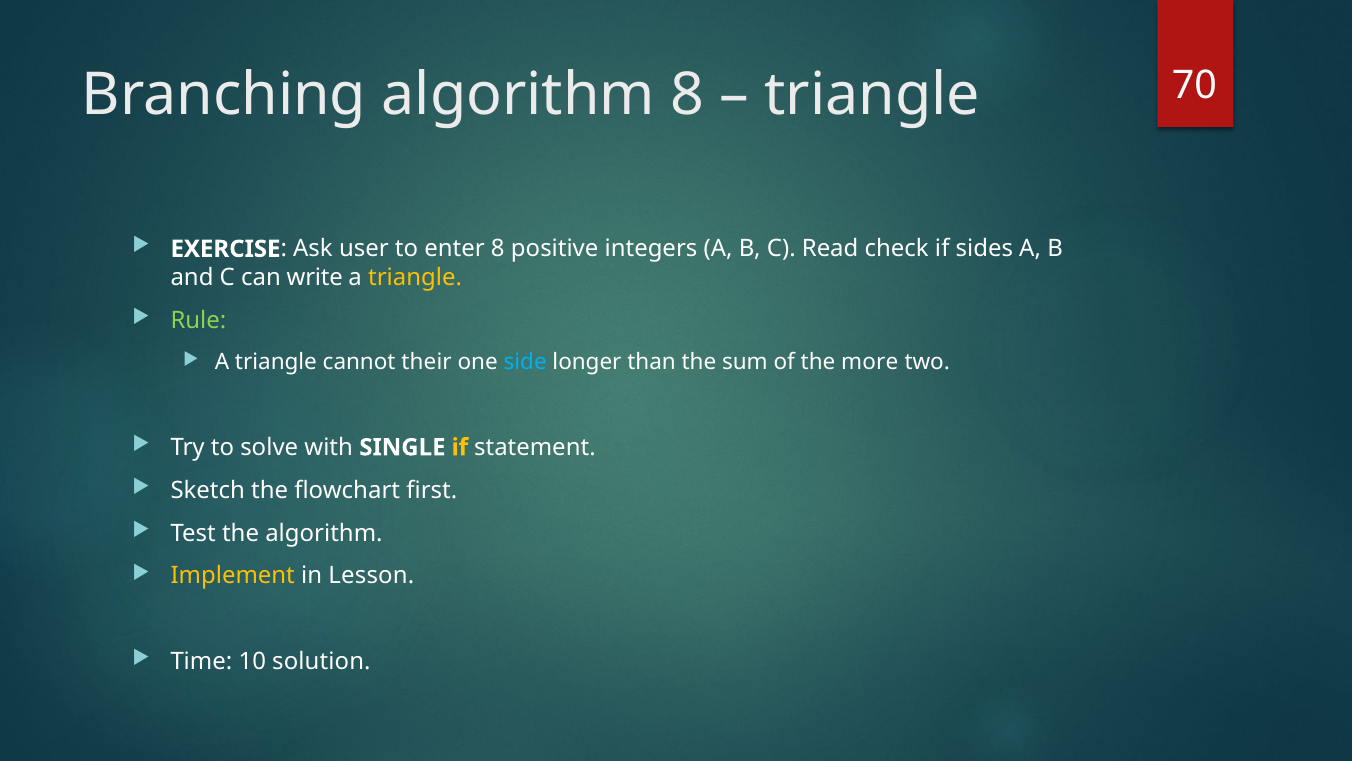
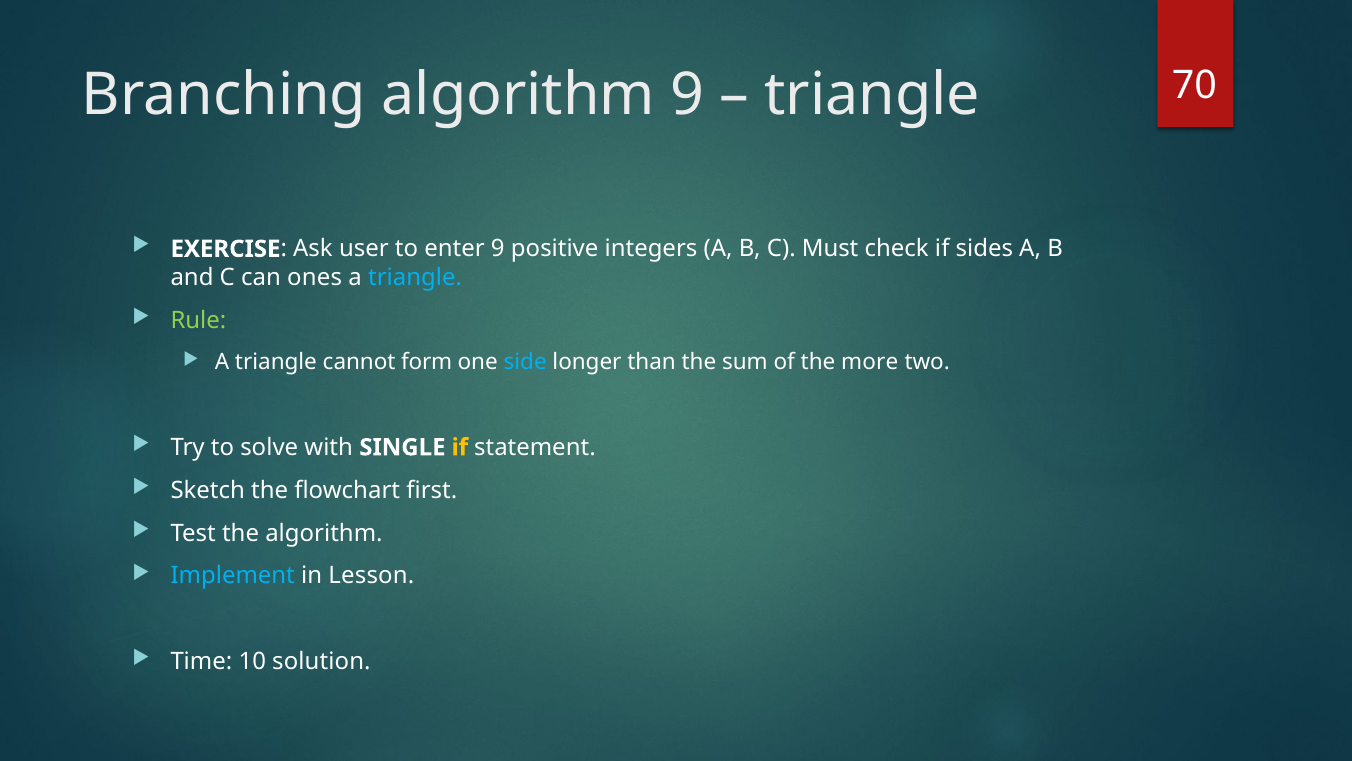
algorithm 8: 8 -> 9
enter 8: 8 -> 9
Read: Read -> Must
write: write -> ones
triangle at (415, 278) colour: yellow -> light blue
their: their -> form
Implement colour: yellow -> light blue
